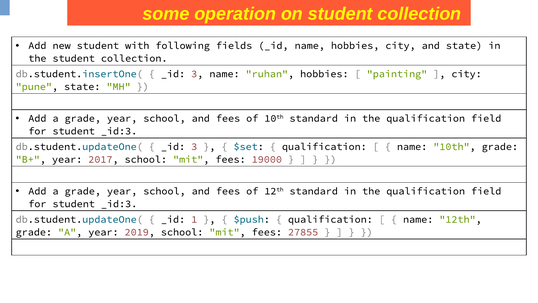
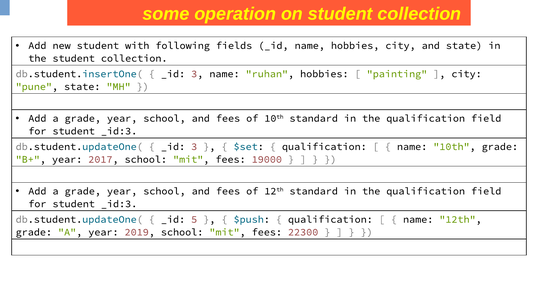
1: 1 -> 5
27855: 27855 -> 22300
